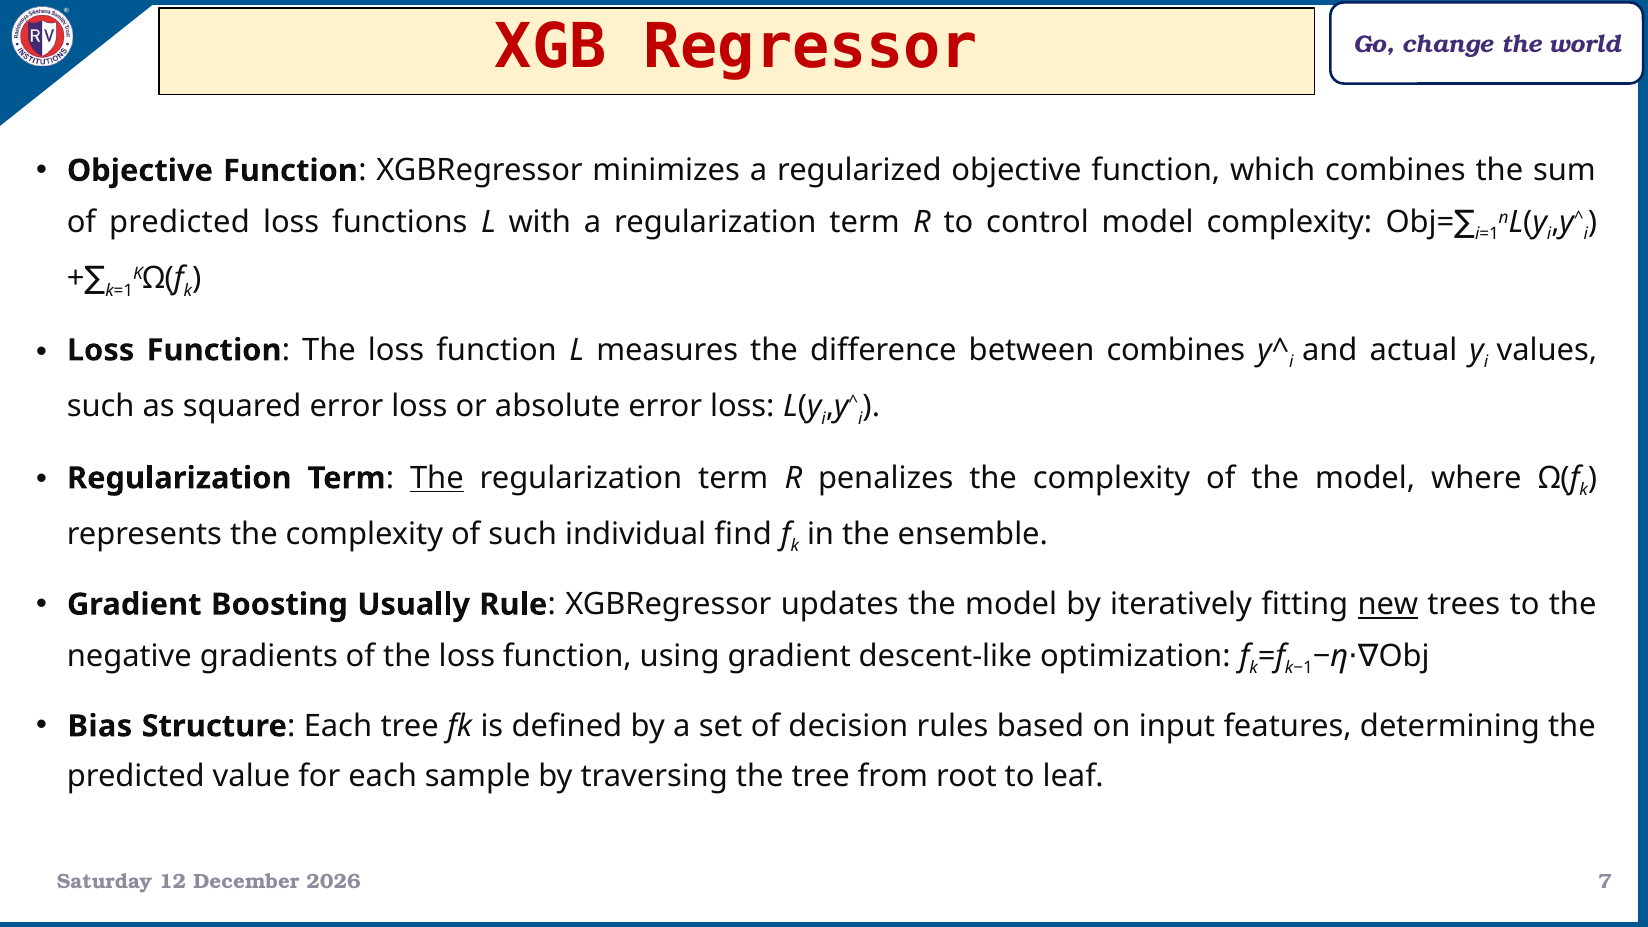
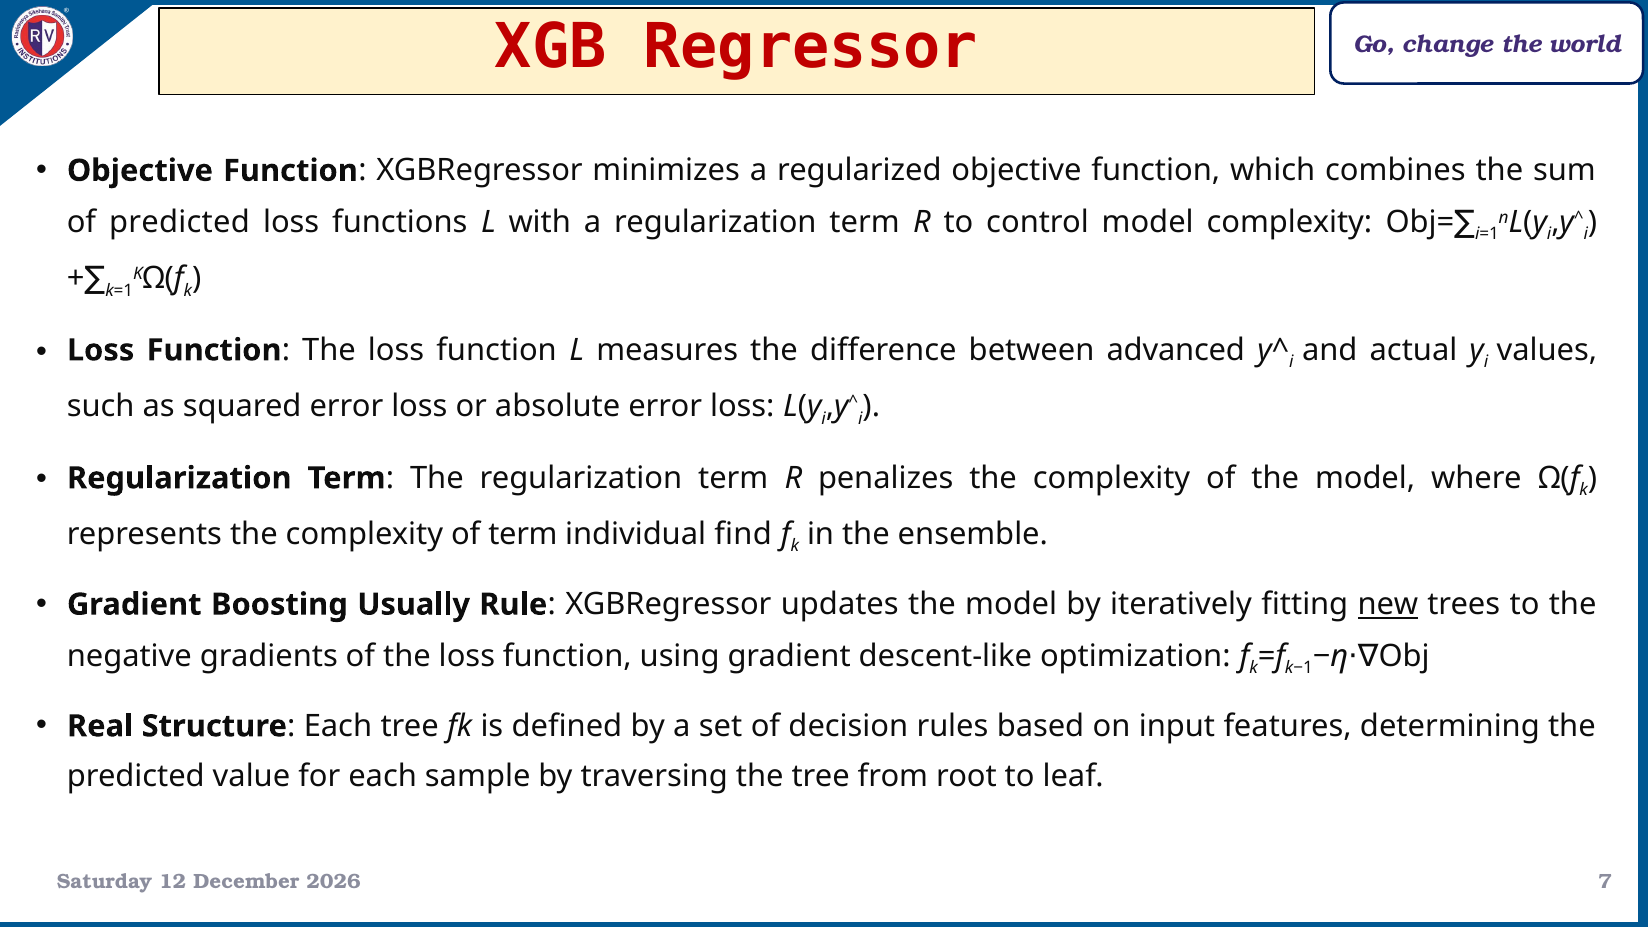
between combines: combines -> advanced
The at (437, 478) underline: present -> none
of such: such -> term
Bias: Bias -> Real
